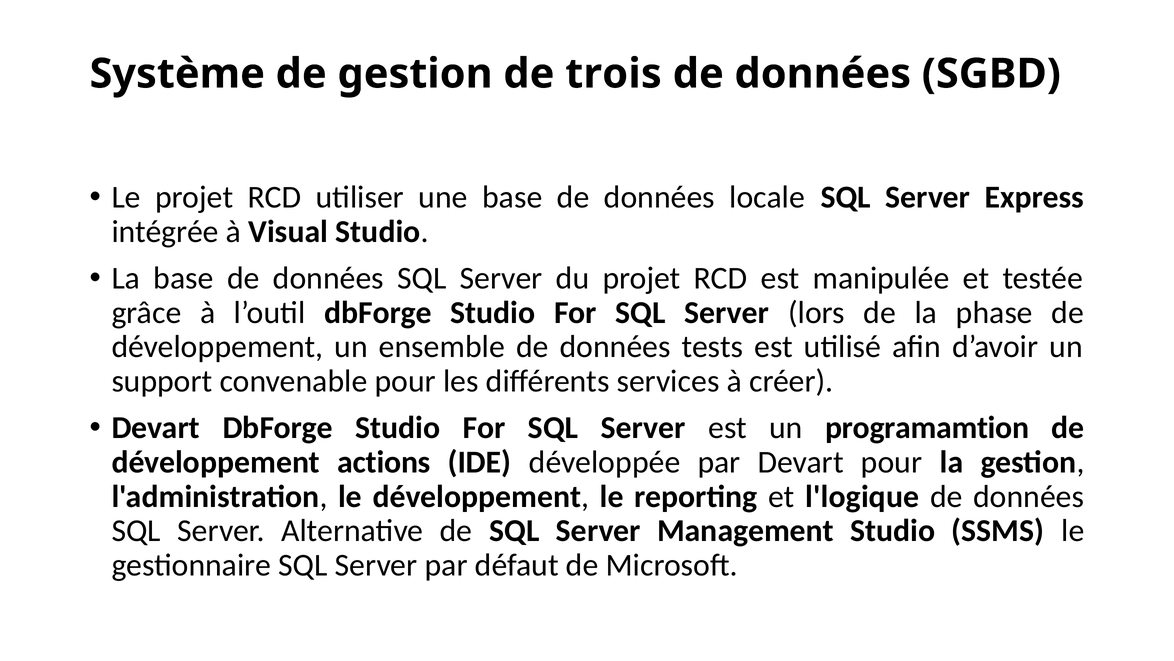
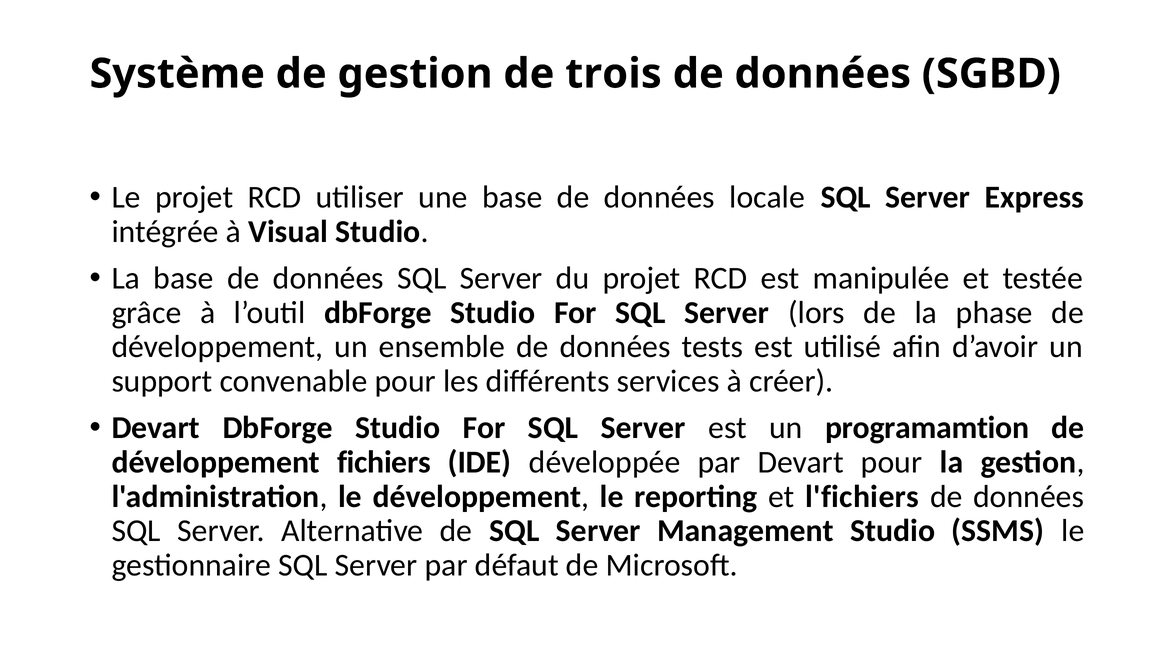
actions: actions -> fichiers
l'logique: l'logique -> l'fichiers
